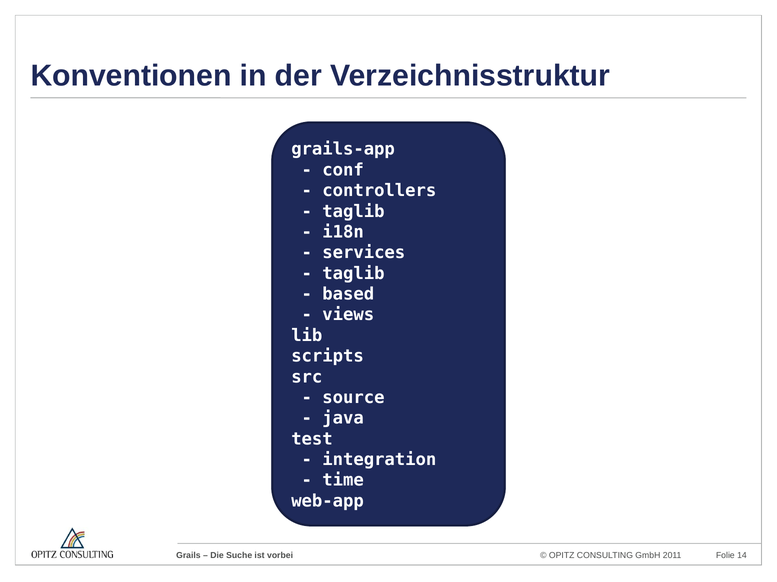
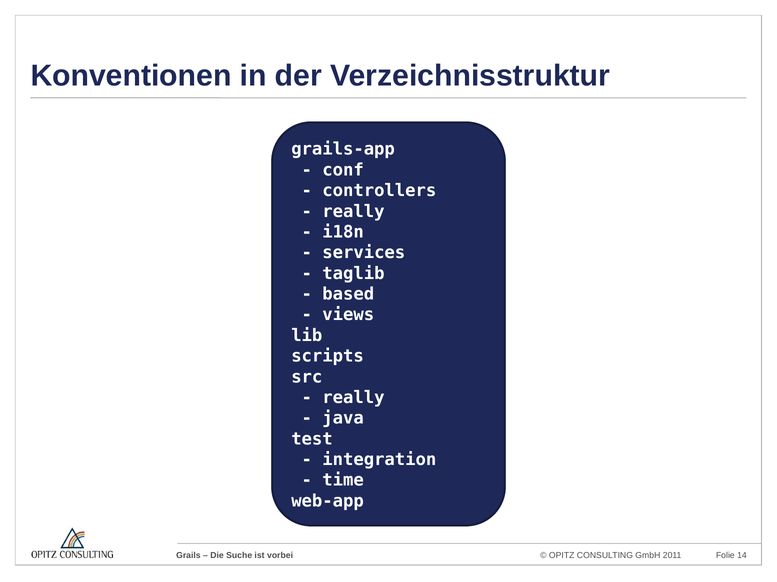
taglib at (353, 212): taglib -> really
source at (353, 398): source -> really
